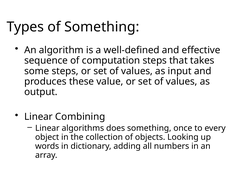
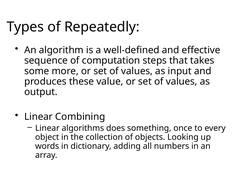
of Something: Something -> Repeatedly
some steps: steps -> more
